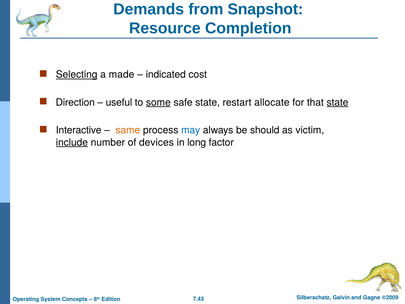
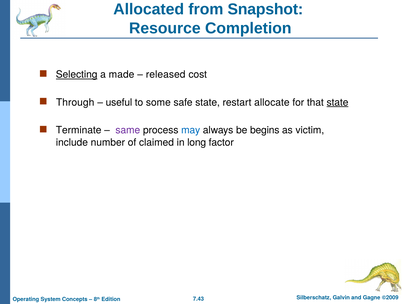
Demands: Demands -> Allocated
indicated: indicated -> released
Direction: Direction -> Through
some underline: present -> none
Interactive: Interactive -> Terminate
same colour: orange -> purple
should: should -> begins
include underline: present -> none
devices: devices -> claimed
